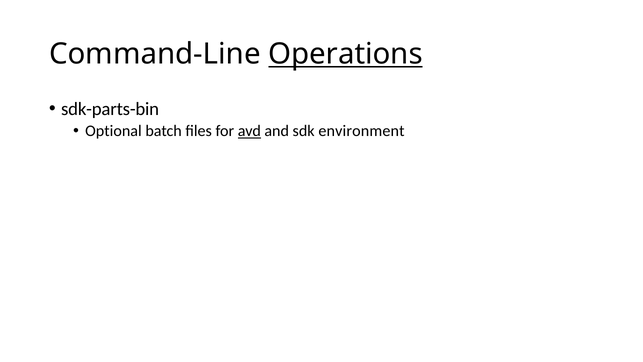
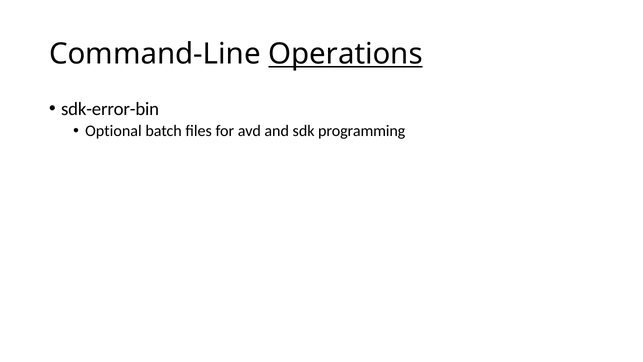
sdk-parts-bin: sdk-parts-bin -> sdk-error-bin
avd underline: present -> none
environment: environment -> programming
